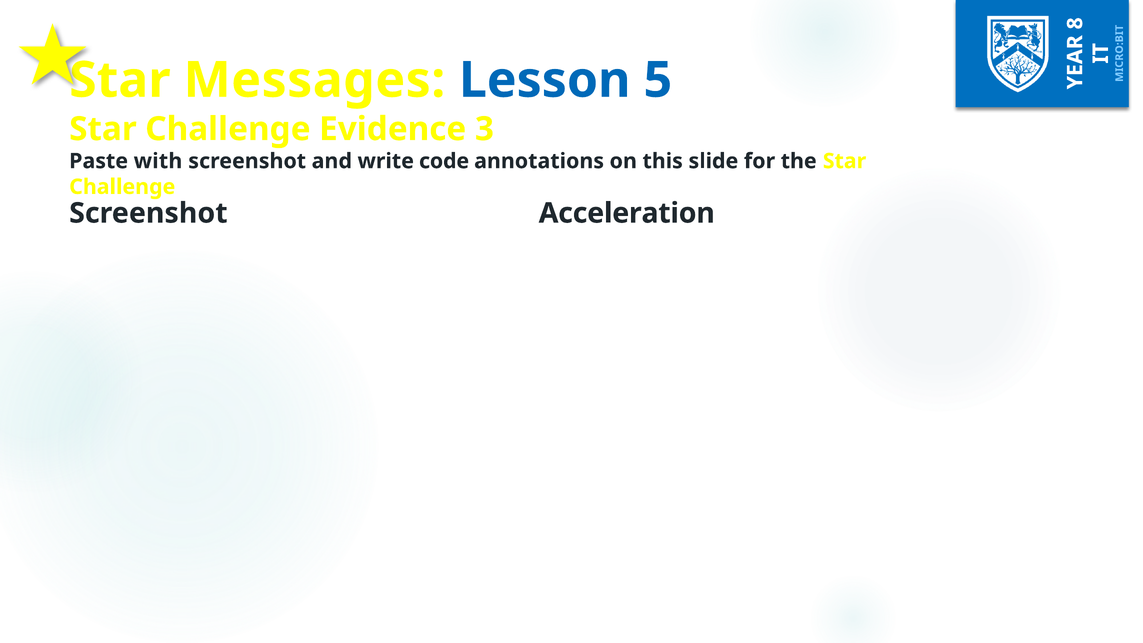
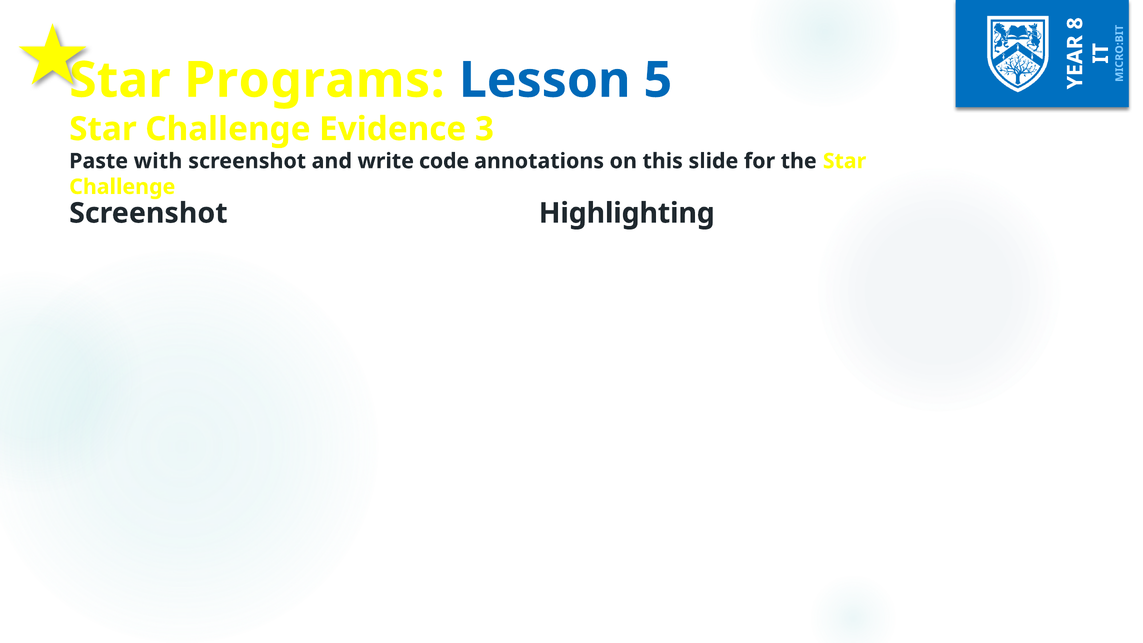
Messages: Messages -> Programs
Acceleration: Acceleration -> Highlighting
